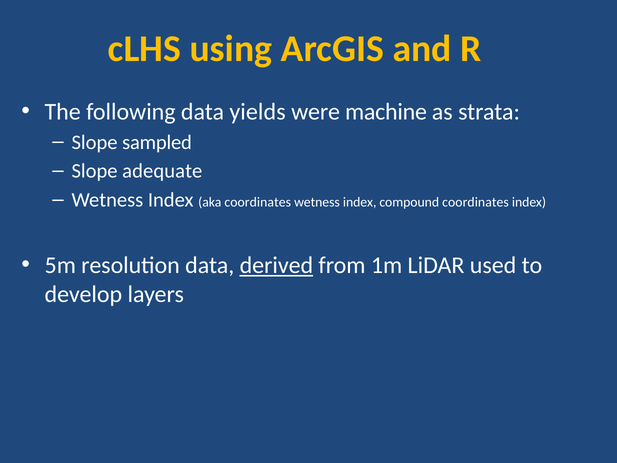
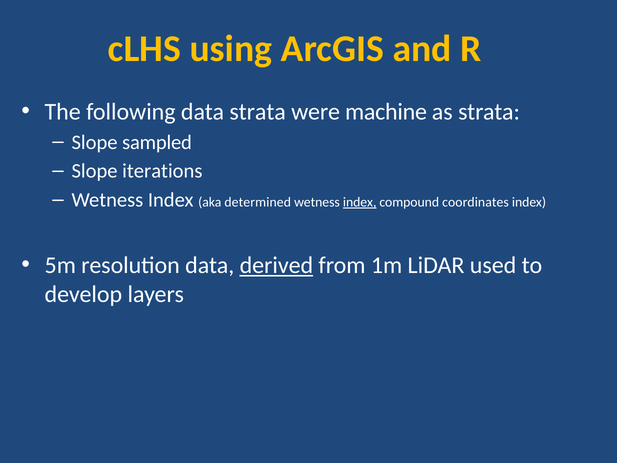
data yields: yields -> strata
adequate: adequate -> iterations
aka coordinates: coordinates -> determined
index at (360, 202) underline: none -> present
